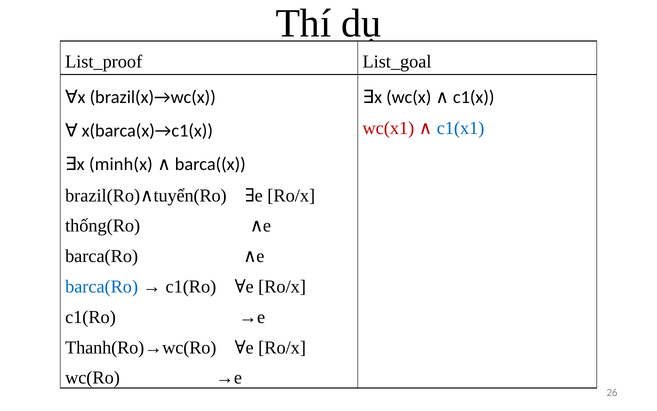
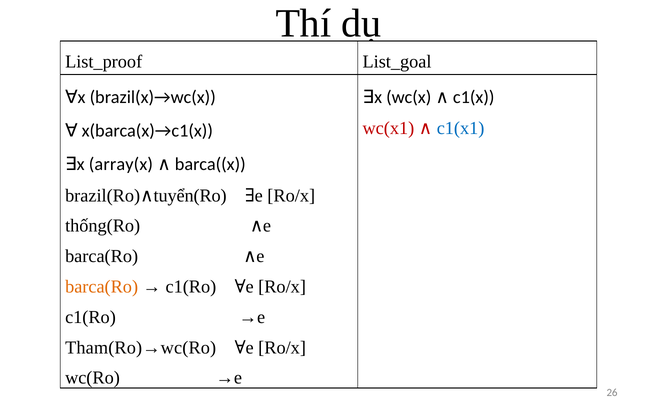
minh(x: minh(x -> array(x
barca(Ro at (102, 286) colour: blue -> orange
Thanh(Ro)→wc(Ro: Thanh(Ro)→wc(Ro -> Tham(Ro)→wc(Ro
